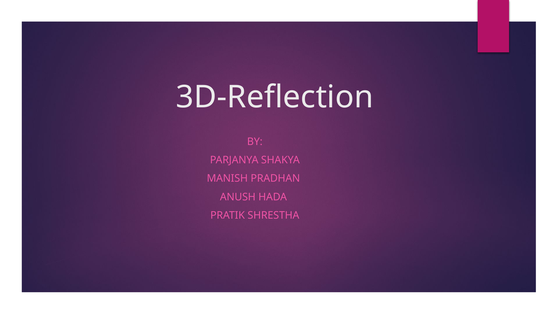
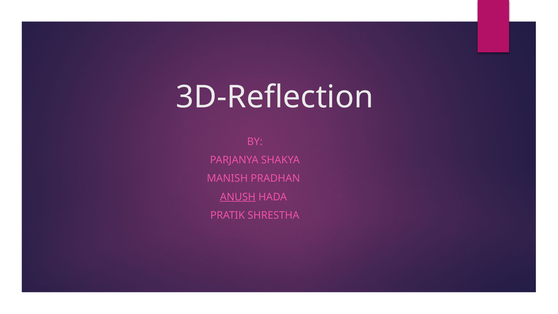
ANUSH underline: none -> present
